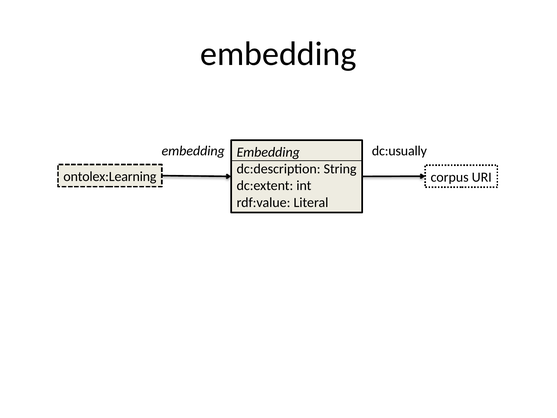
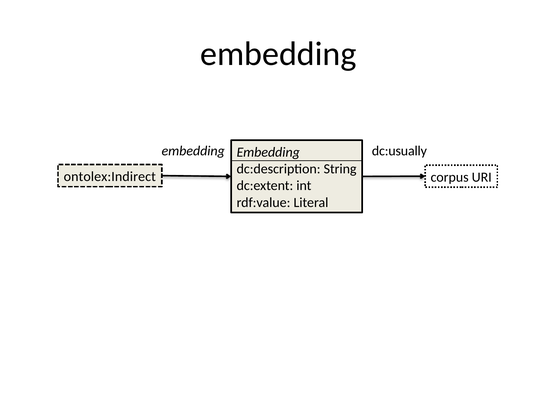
ontolex:Learning: ontolex:Learning -> ontolex:Indirect
